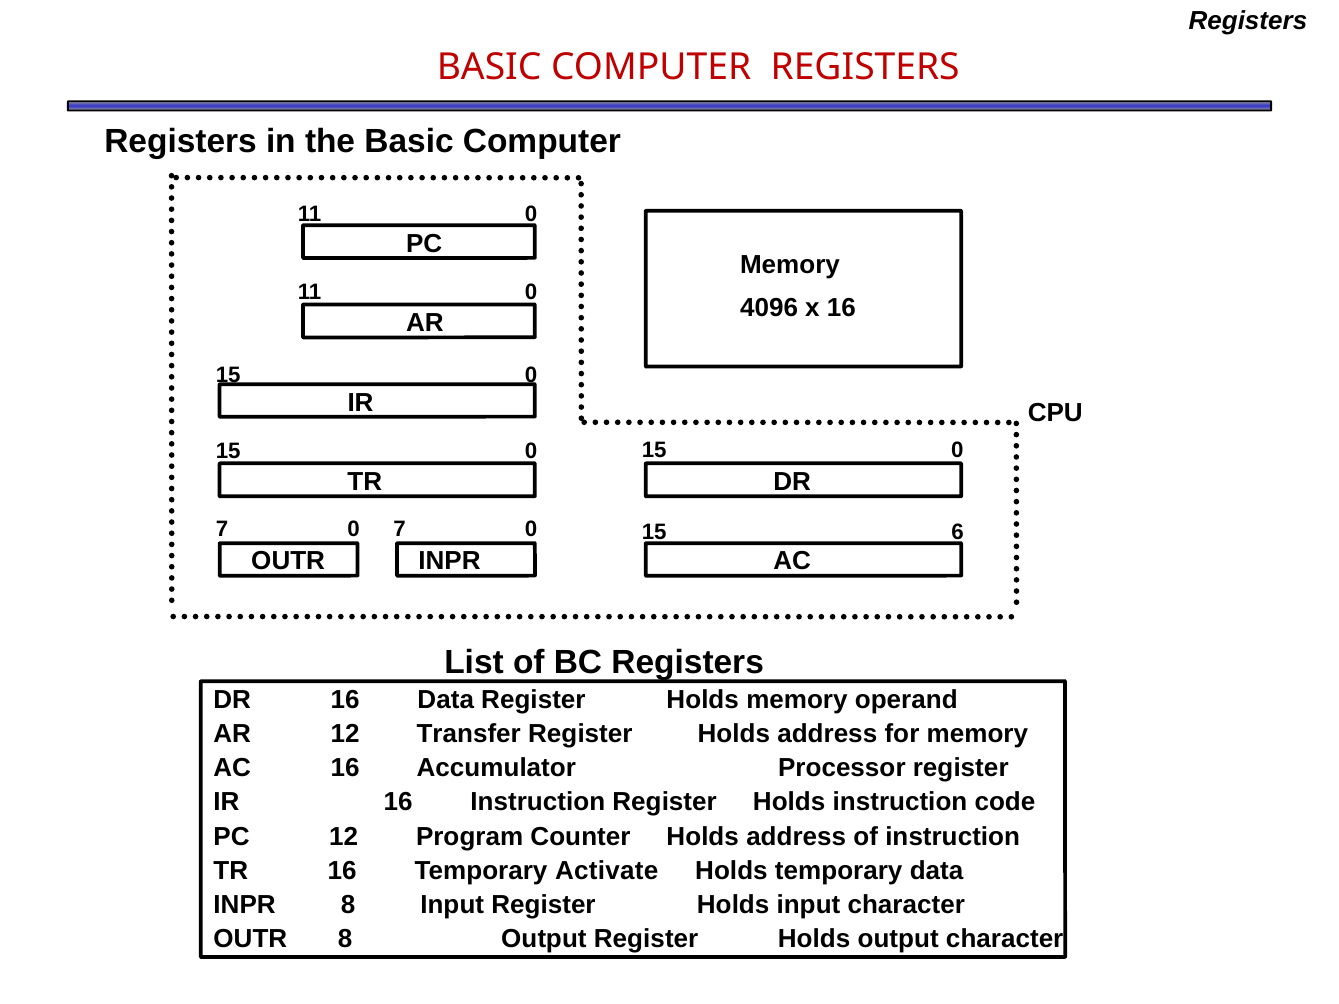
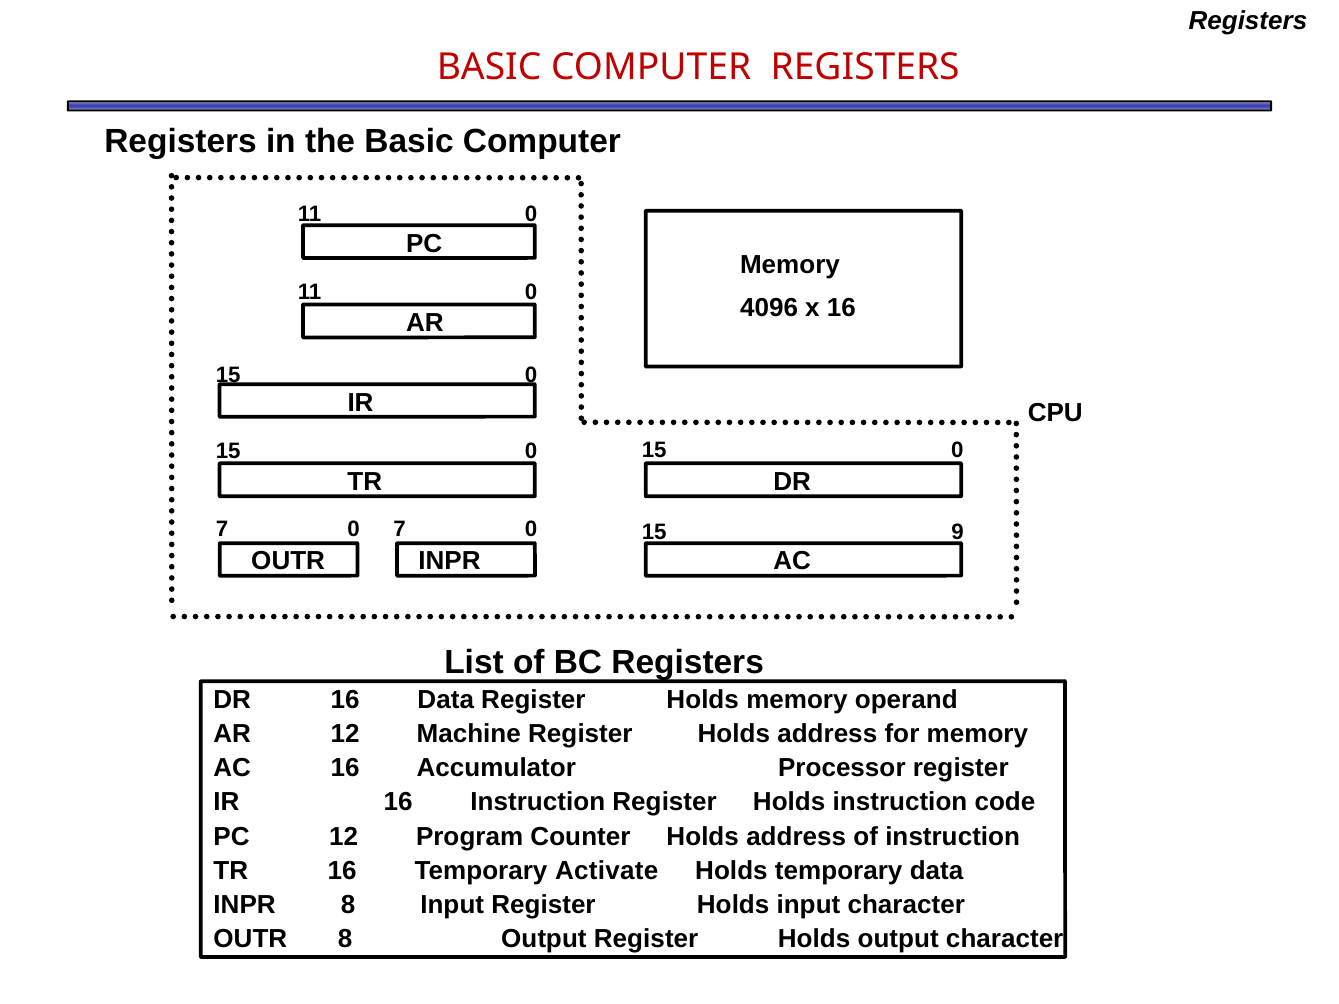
6: 6 -> 9
Transfer: Transfer -> Machine
